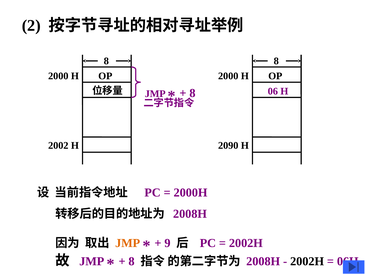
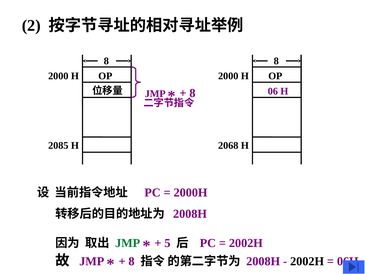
2002: 2002 -> 2085
2090: 2090 -> 2068
JMP at (128, 243) colour: orange -> green
9: 9 -> 5
